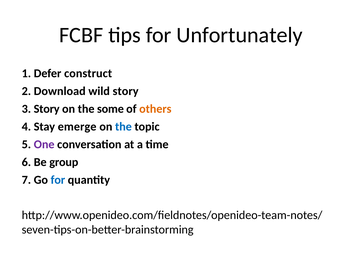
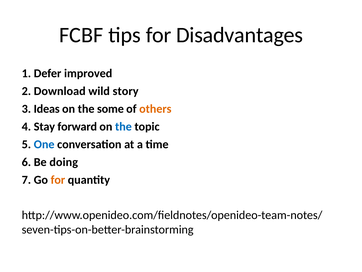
Unfortunately: Unfortunately -> Disadvantages
construct: construct -> improved
3 Story: Story -> Ideas
emerge: emerge -> forward
One colour: purple -> blue
group: group -> doing
for at (58, 179) colour: blue -> orange
